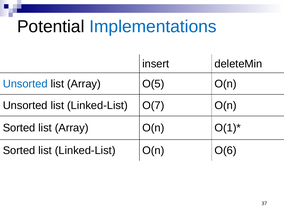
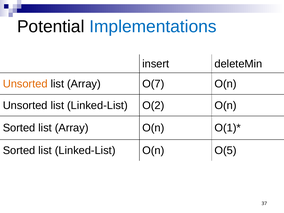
Unsorted at (25, 84) colour: blue -> orange
O(5: O(5 -> O(7
O(7: O(7 -> O(2
O(6: O(6 -> O(5
